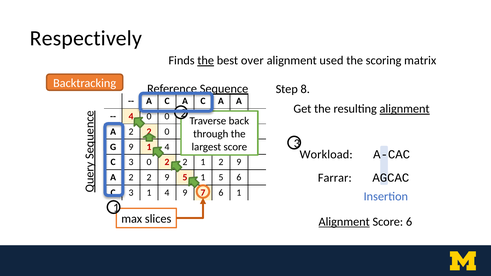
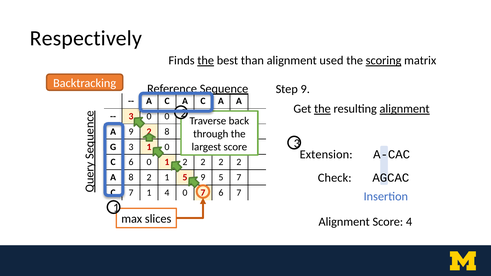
over: over -> than
scoring underline: none -> present
Step 8: 8 -> 9
the at (322, 109) underline: none -> present
4 at (131, 116): 4 -> 3
2 at (131, 132): 2 -> 9
0 at (167, 132): 0 -> 8
9 at (131, 147): 9 -> 3
4 at (167, 147): 4 -> 0
Workload: Workload -> Extension
3 at (131, 162): 3 -> 6
2 at (167, 162): 2 -> 1
1 at (203, 162): 1 -> 2
9 at (239, 162): 9 -> 2
Farrar: Farrar -> Check
2 at (131, 178): 2 -> 8
9 at (167, 178): 9 -> 1
5 1: 1 -> 9
5 6: 6 -> 7
3 at (131, 193): 3 -> 7
4 9: 9 -> 0
6 1: 1 -> 7
Alignment at (344, 222) underline: present -> none
Score 6: 6 -> 4
